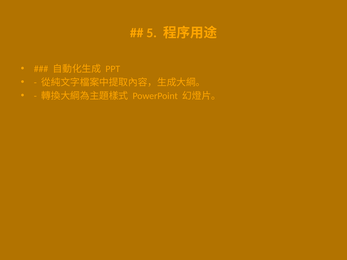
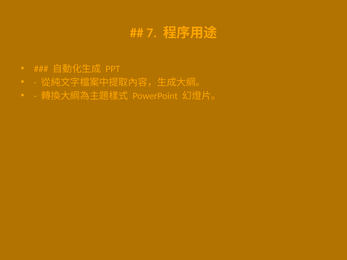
5: 5 -> 7
